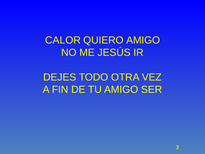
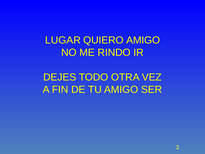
CALOR: CALOR -> LUGAR
JESÚS: JESÚS -> RINDO
